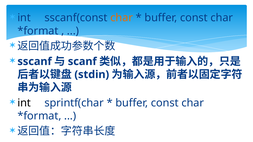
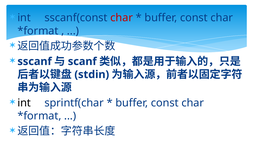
char at (122, 18) colour: orange -> red
